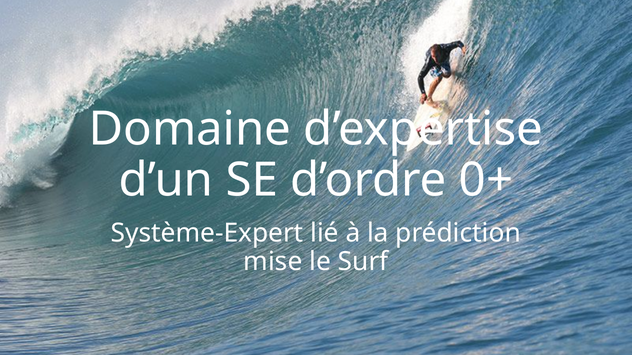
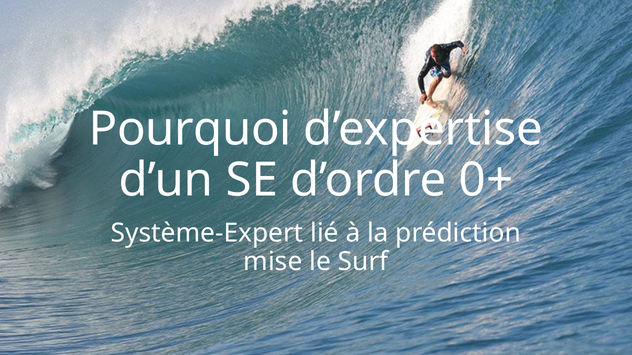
Domaine: Domaine -> Pourquoi
